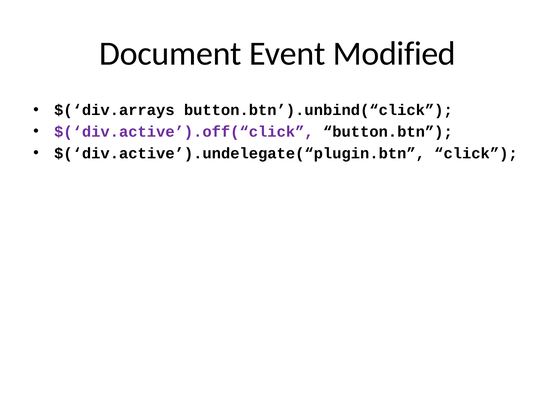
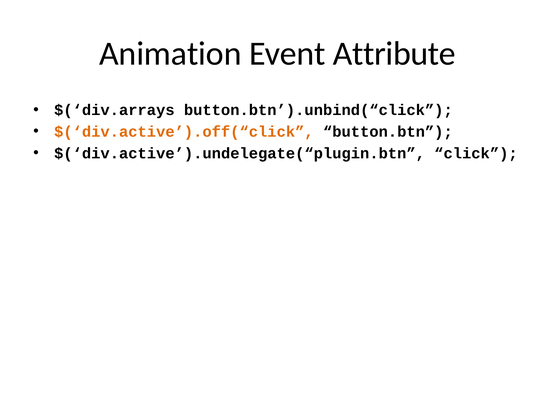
Document: Document -> Animation
Modified: Modified -> Attribute
$(‘div.active’).off(“click colour: purple -> orange
